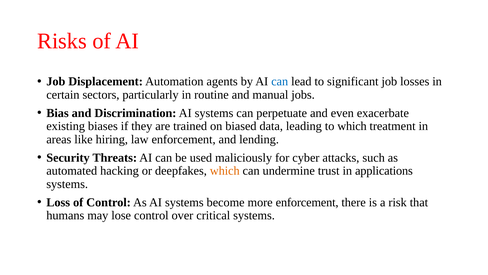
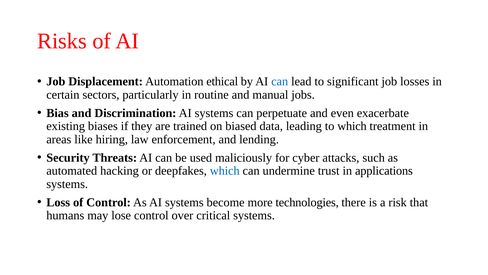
agents: agents -> ethical
which at (225, 171) colour: orange -> blue
more enforcement: enforcement -> technologies
